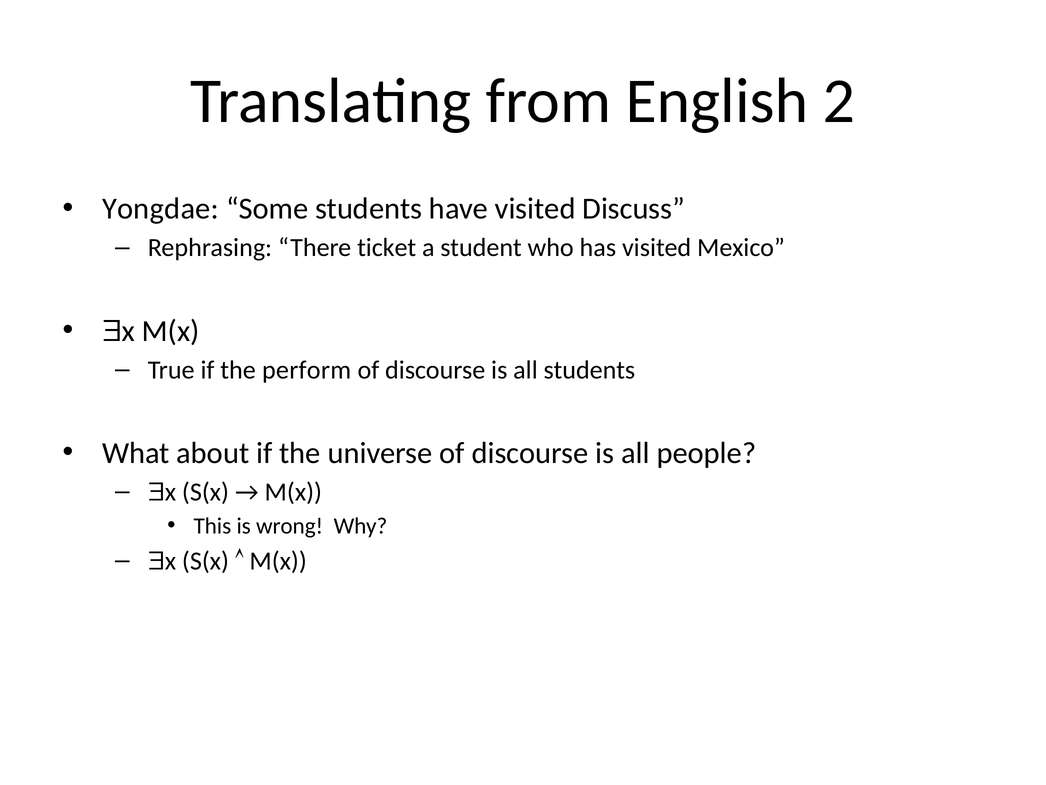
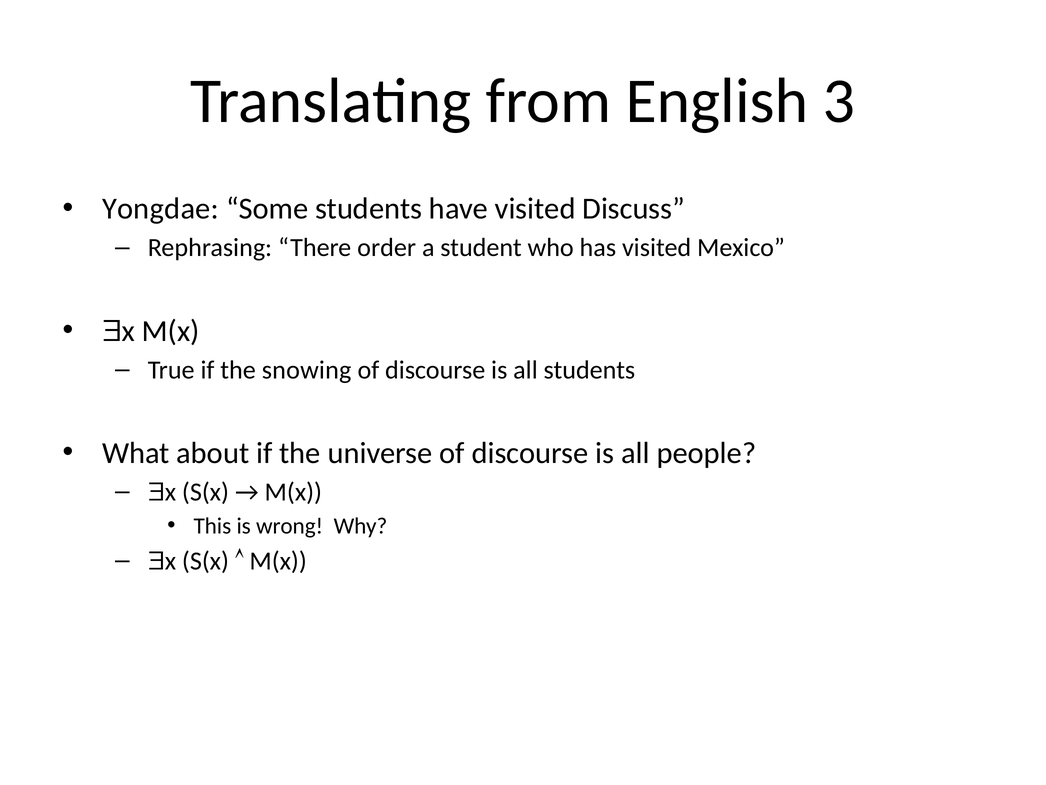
2: 2 -> 3
ticket: ticket -> order
perform: perform -> snowing
